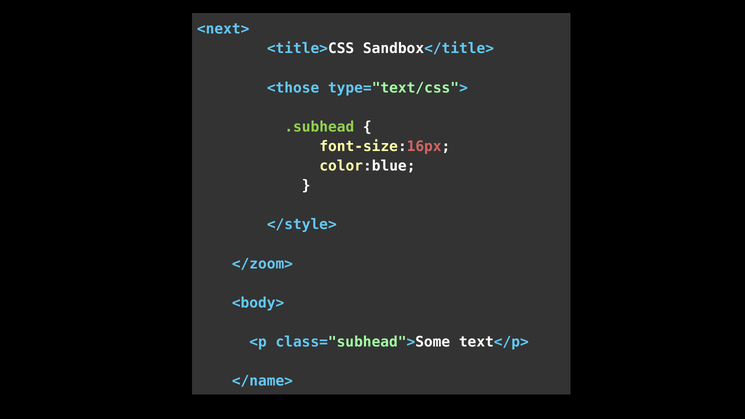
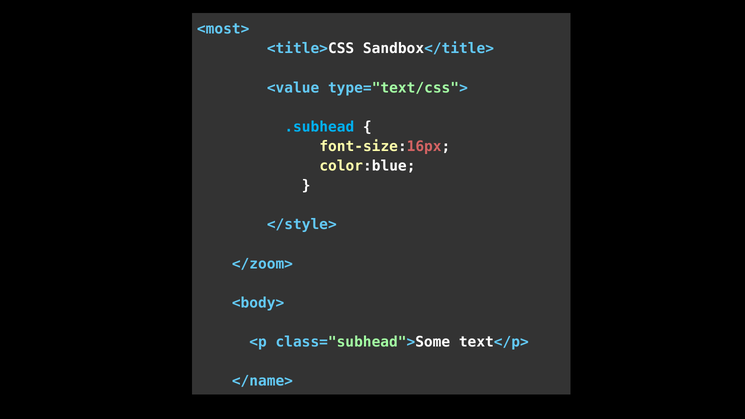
<next>: <next> -> <most>
<those: <those -> <value
.subhead colour: light green -> light blue
